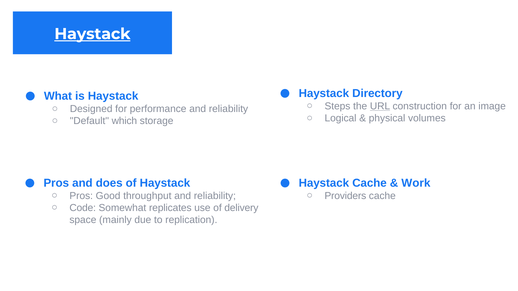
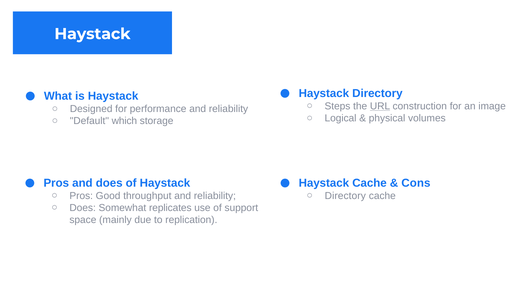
Haystack at (92, 34) underline: present -> none
Work: Work -> Cons
Providers at (345, 196): Providers -> Directory
Code at (83, 208): Code -> Does
delivery: delivery -> support
